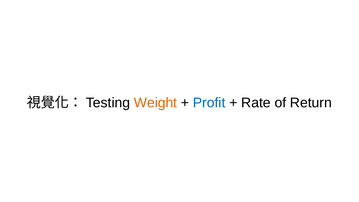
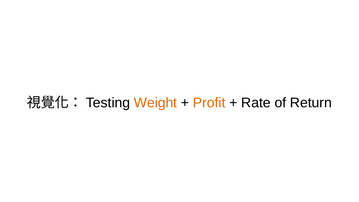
Profit colour: blue -> orange
